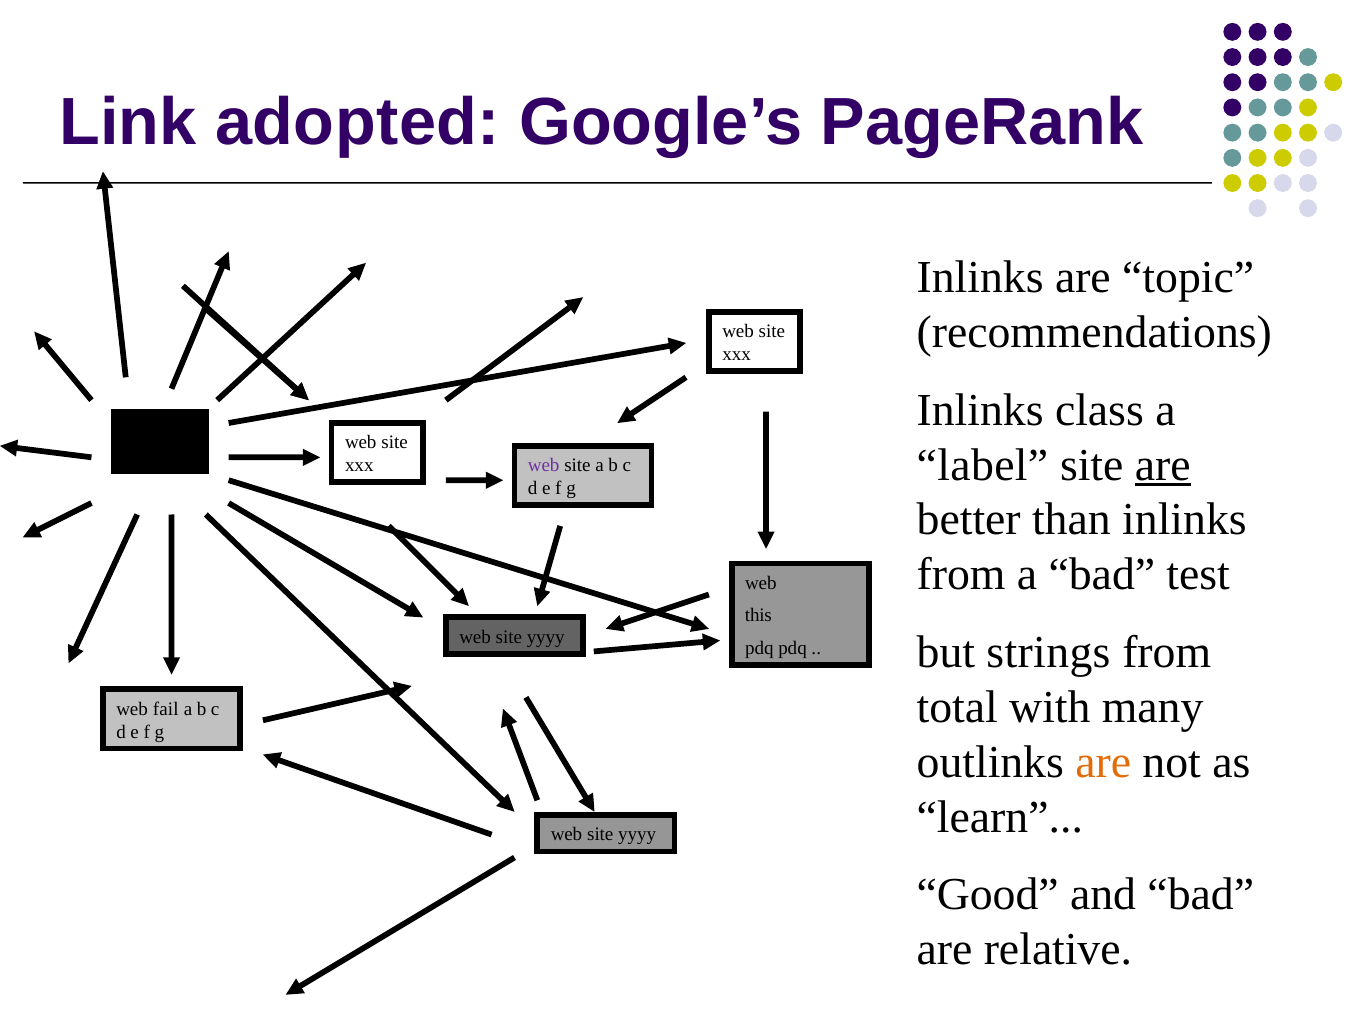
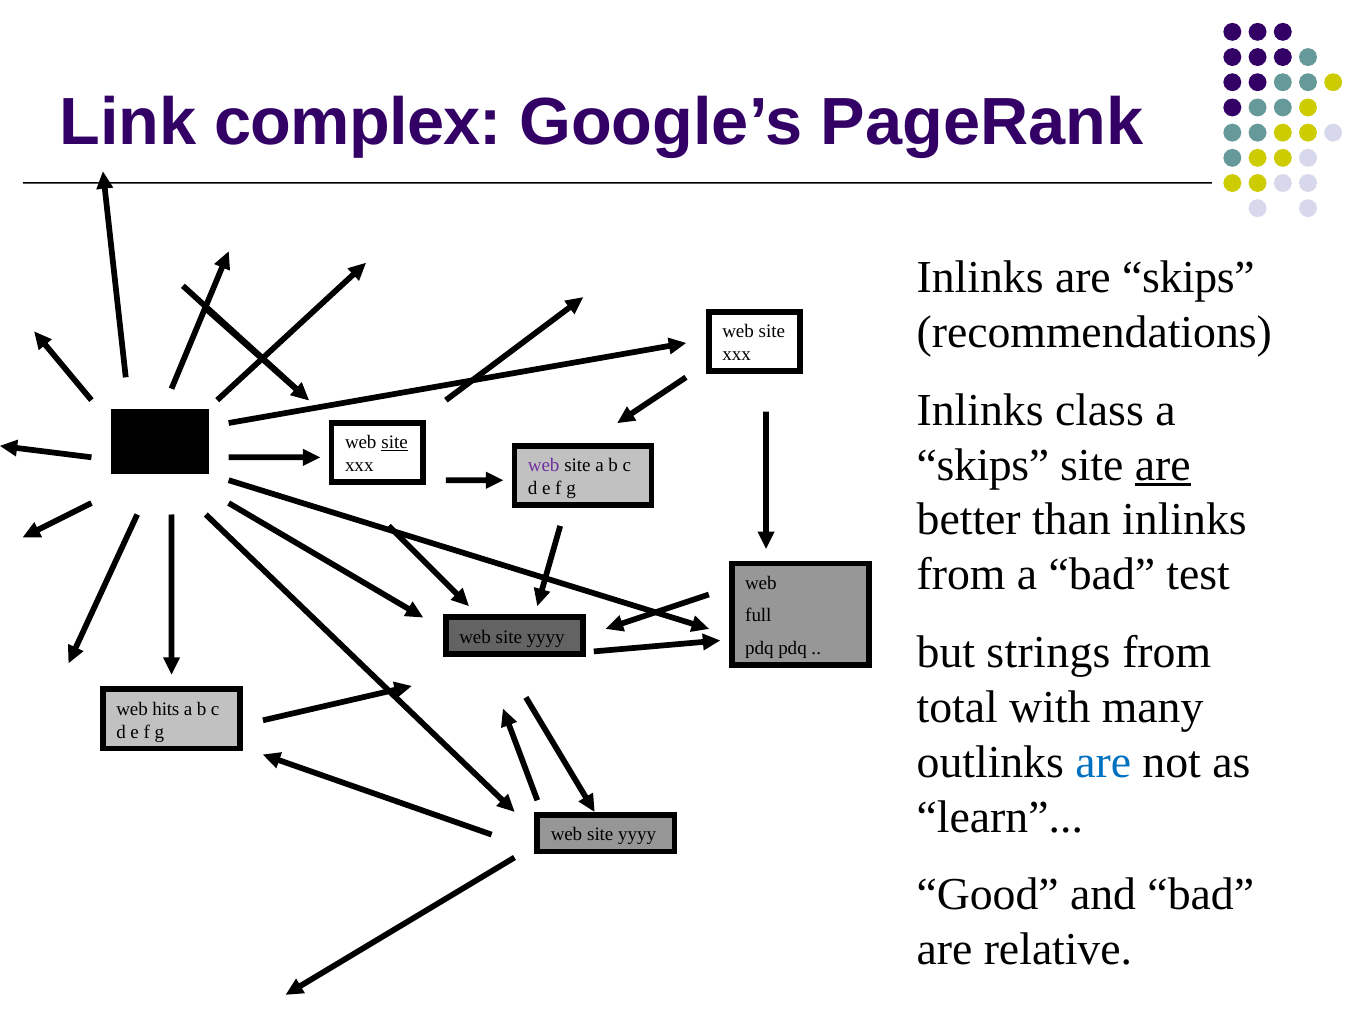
adopted: adopted -> complex
are topic: topic -> skips
site at (395, 443) underline: none -> present
label at (982, 465): label -> skips
this: this -> full
fail: fail -> hits
are at (1103, 762) colour: orange -> blue
